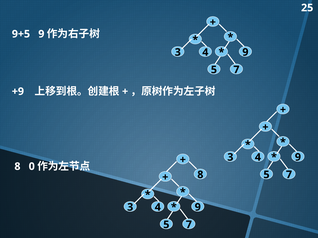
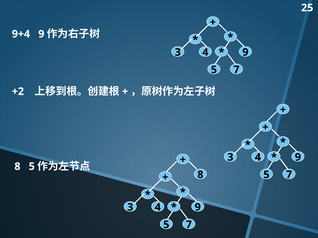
9+5: 9+5 -> 9+4
+9: +9 -> +2
8 0: 0 -> 5
